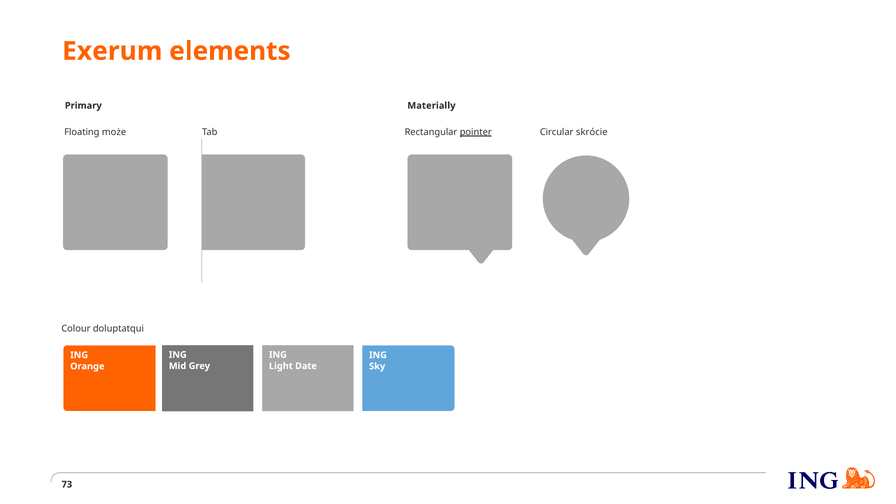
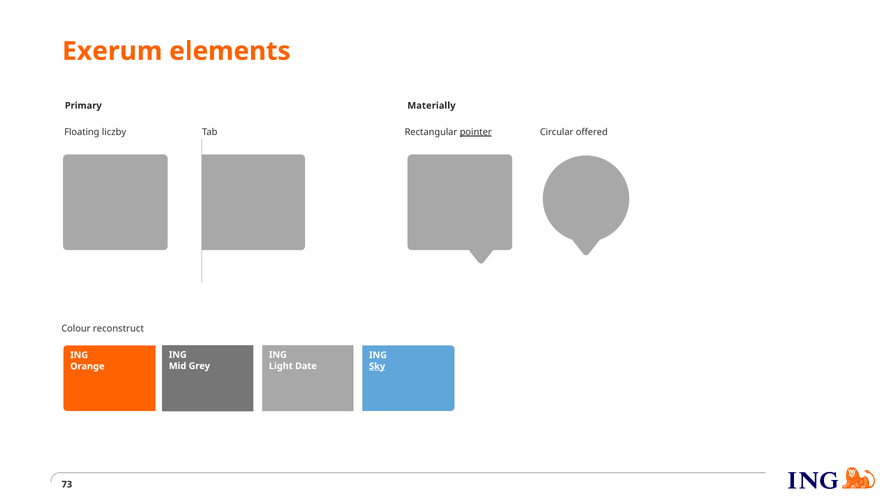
może: może -> liczby
skrócie: skrócie -> offered
doluptatqui: doluptatqui -> reconstruct
Sky underline: none -> present
